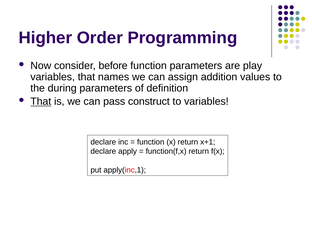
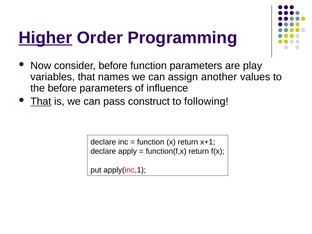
Higher underline: none -> present
addition: addition -> another
the during: during -> before
definition: definition -> influence
to variables: variables -> following
